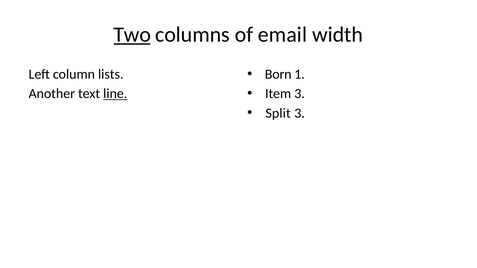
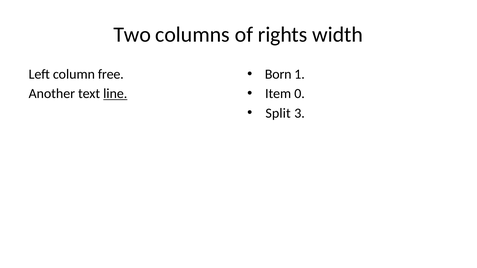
Two underline: present -> none
email: email -> rights
lists: lists -> free
Item 3: 3 -> 0
